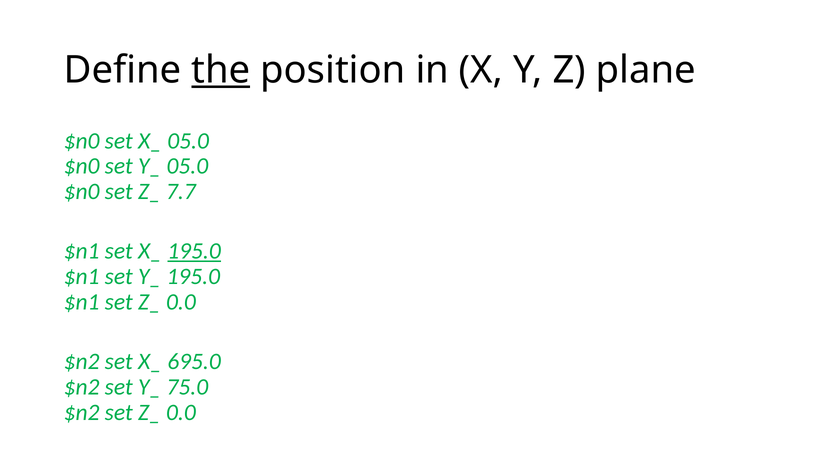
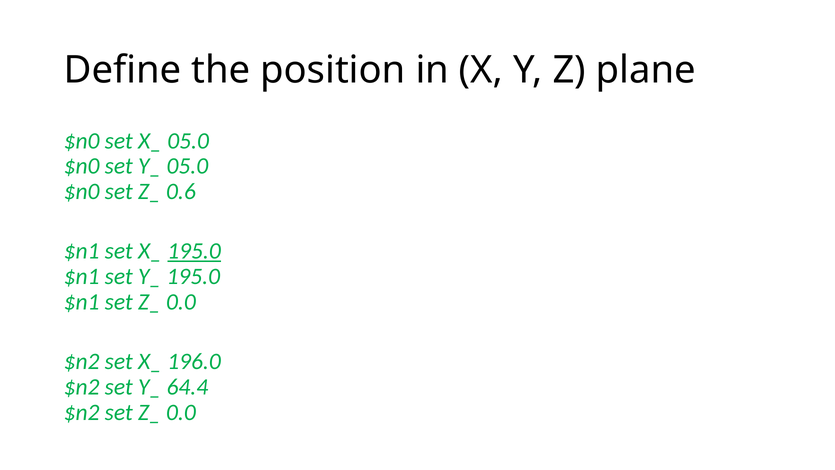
the underline: present -> none
7.7: 7.7 -> 0.6
695.0: 695.0 -> 196.0
75.0: 75.0 -> 64.4
